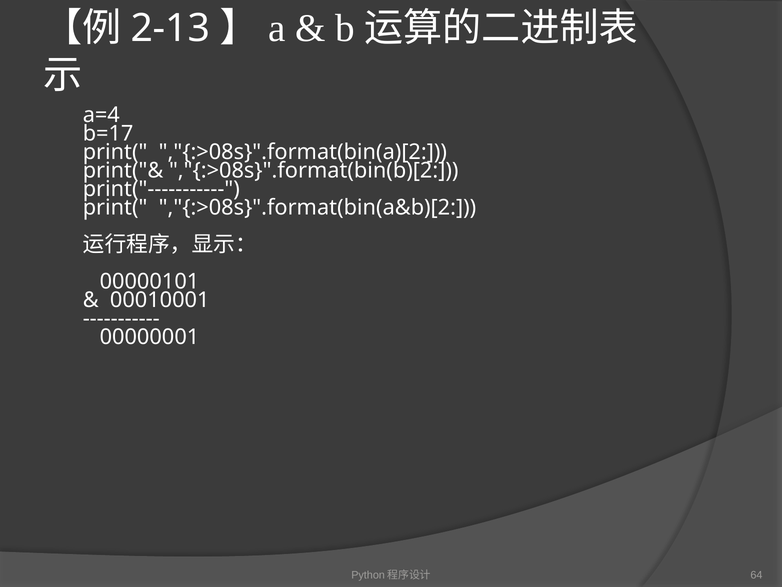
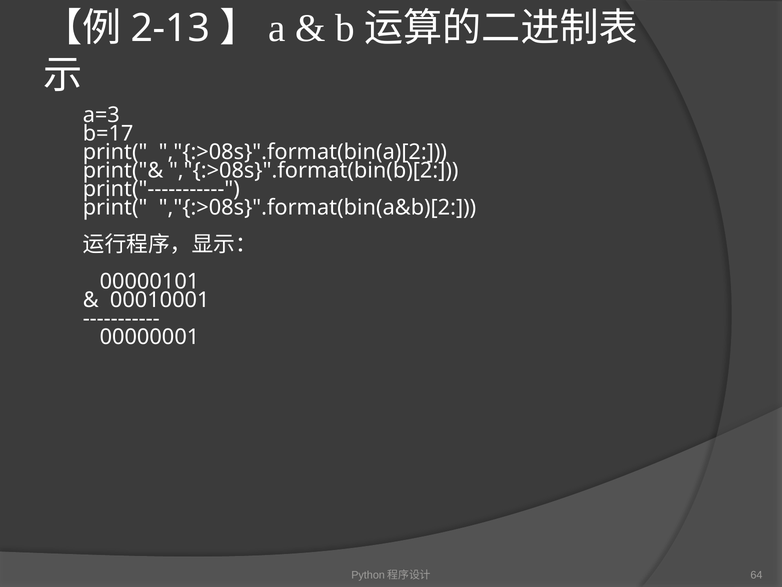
a=4: a=4 -> a=3
